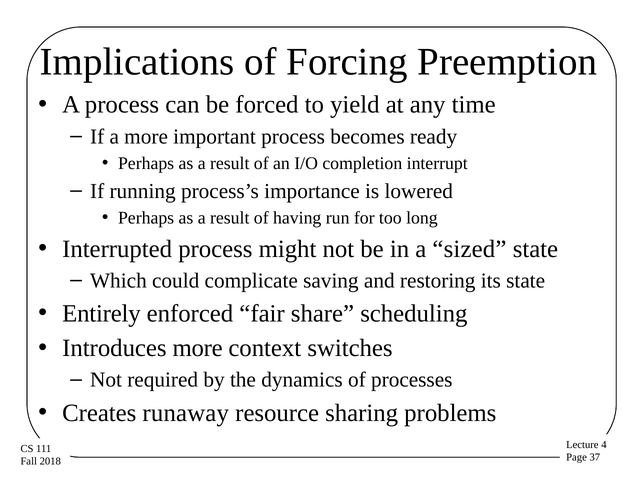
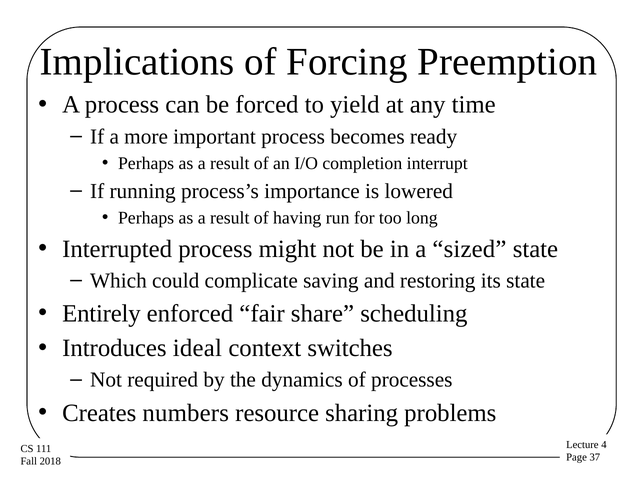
Introduces more: more -> ideal
runaway: runaway -> numbers
